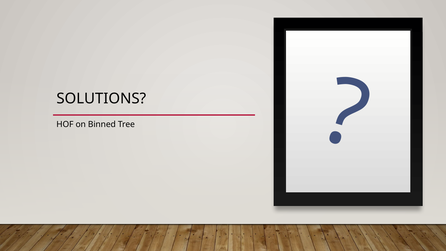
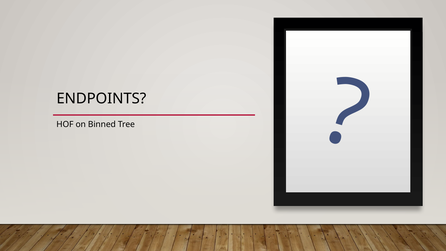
SOLUTIONS: SOLUTIONS -> ENDPOINTS
